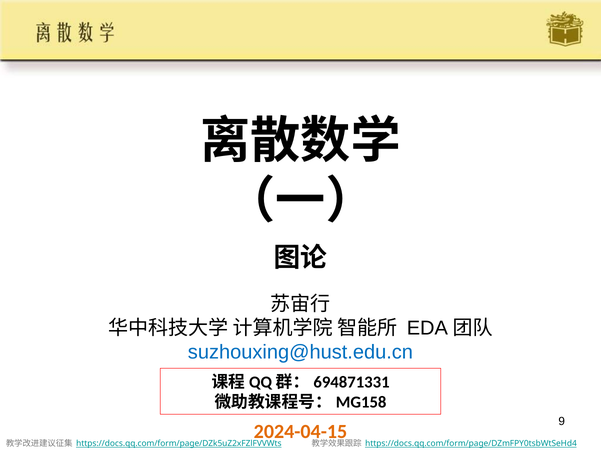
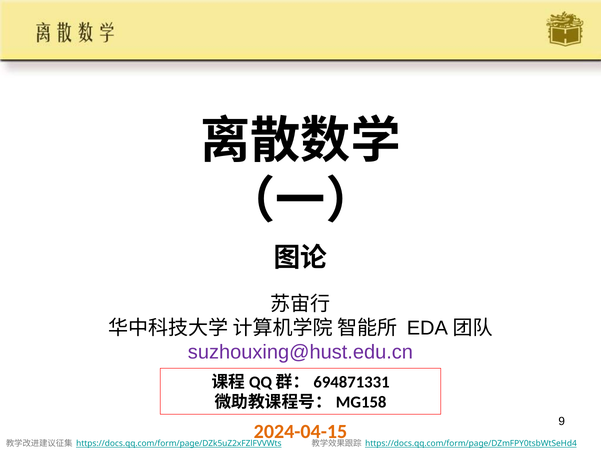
suzhouxing@hust.edu.cn colour: blue -> purple
